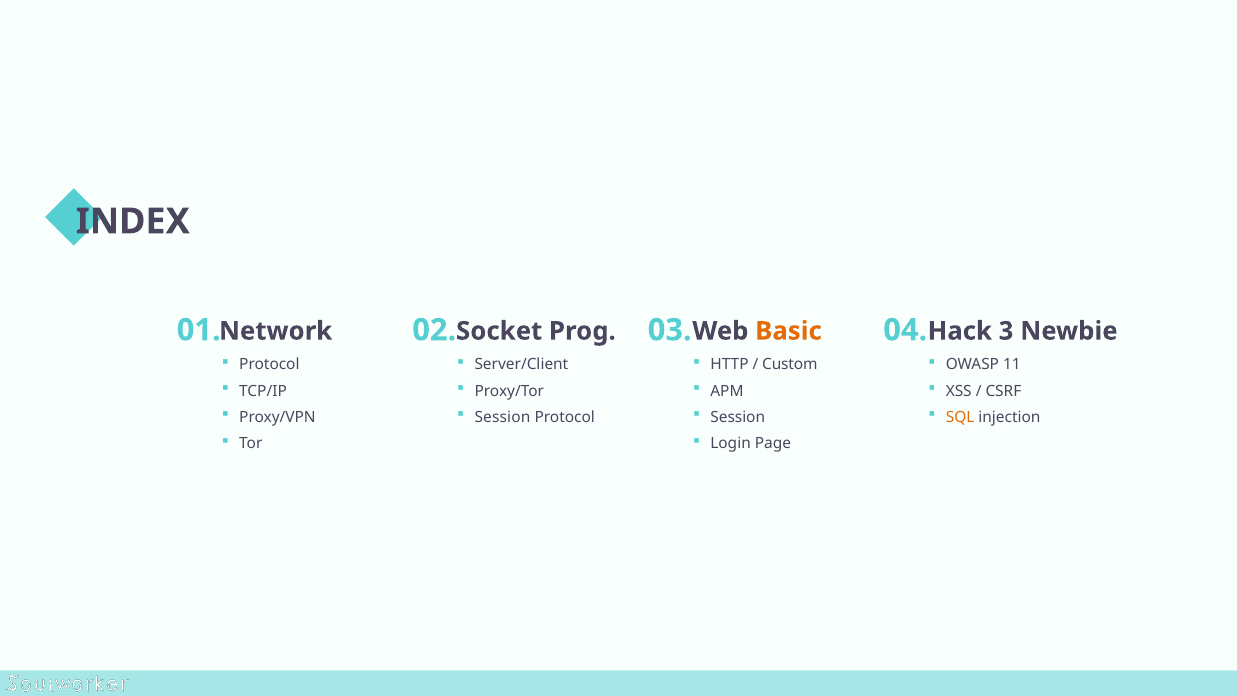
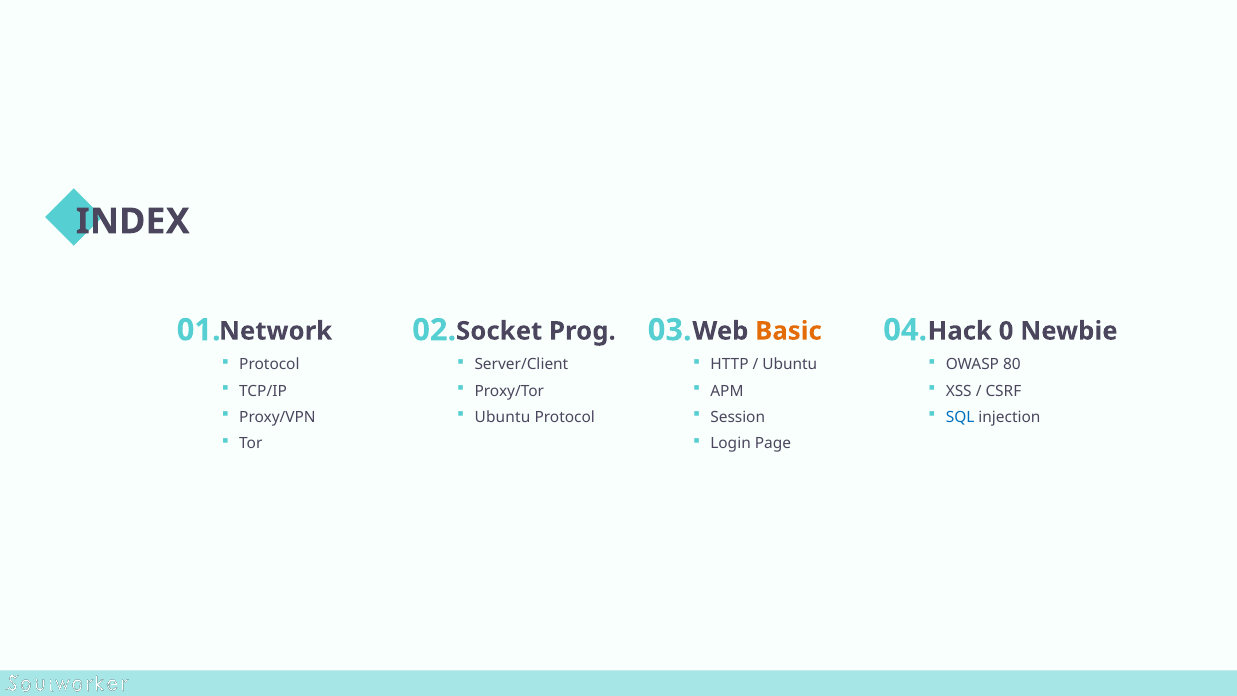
3: 3 -> 0
Custom at (790, 365): Custom -> Ubuntu
11: 11 -> 80
Session at (502, 417): Session -> Ubuntu
SQL colour: orange -> blue
